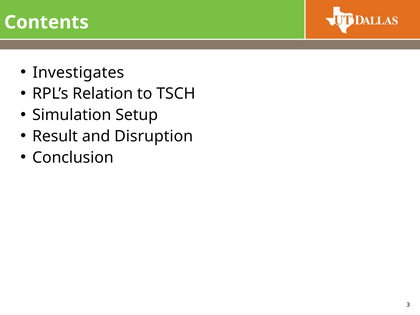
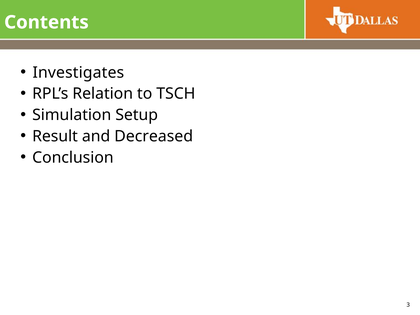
Disruption: Disruption -> Decreased
